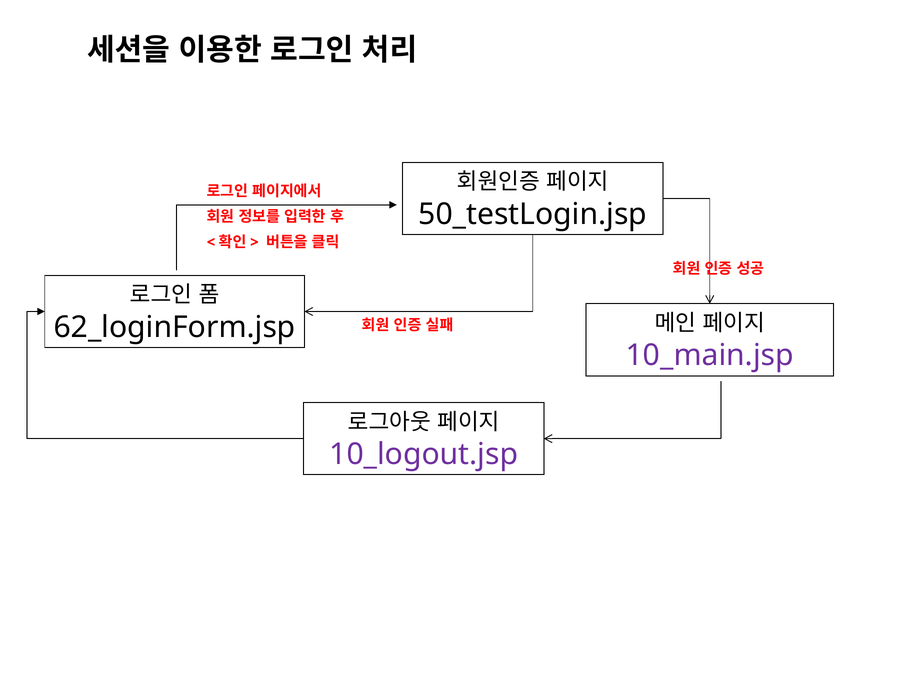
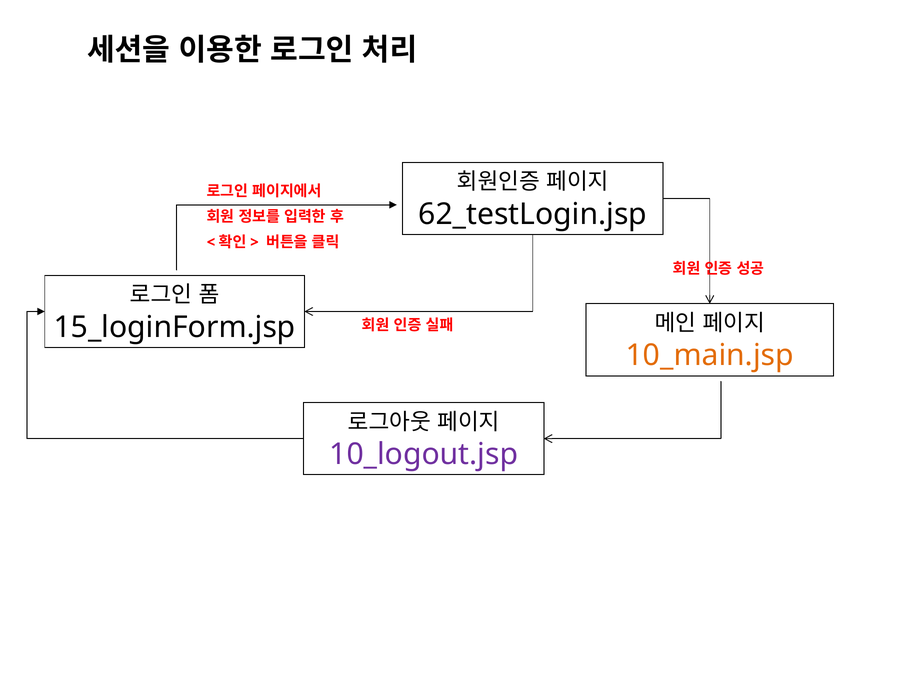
50_testLogin.jsp: 50_testLogin.jsp -> 62_testLogin.jsp
62_loginForm.jsp: 62_loginForm.jsp -> 15_loginForm.jsp
10_main.jsp colour: purple -> orange
